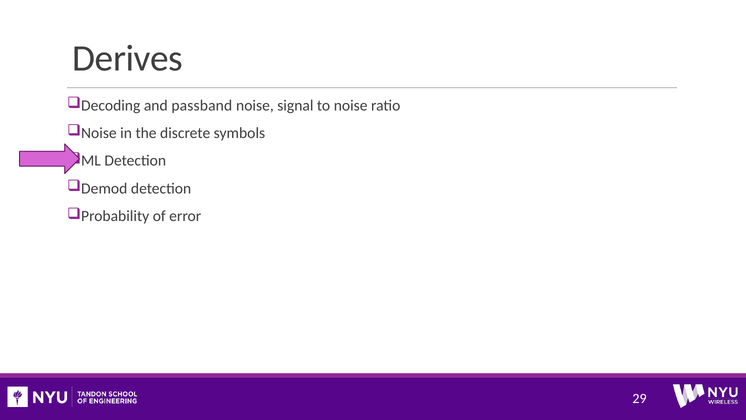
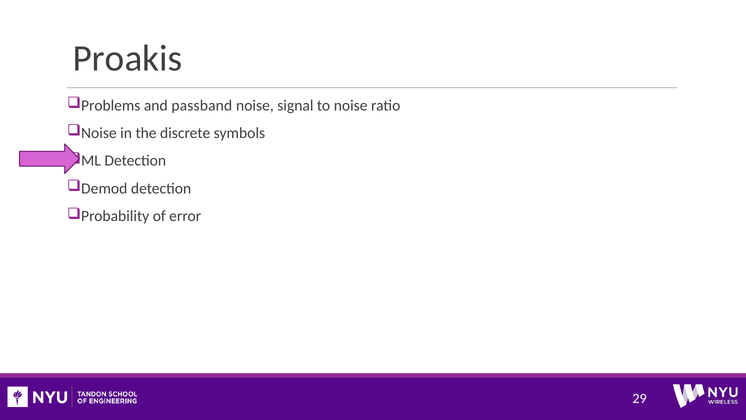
Derives: Derives -> Proakis
Decoding: Decoding -> Problems
